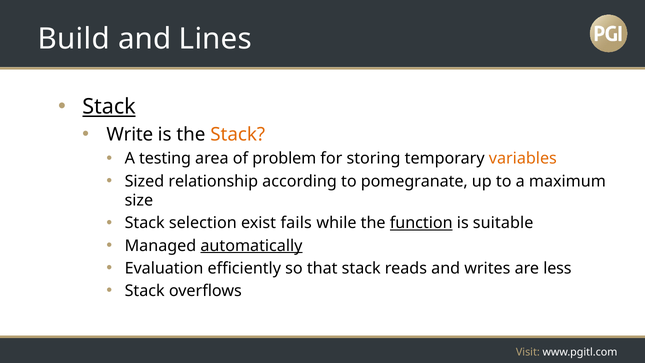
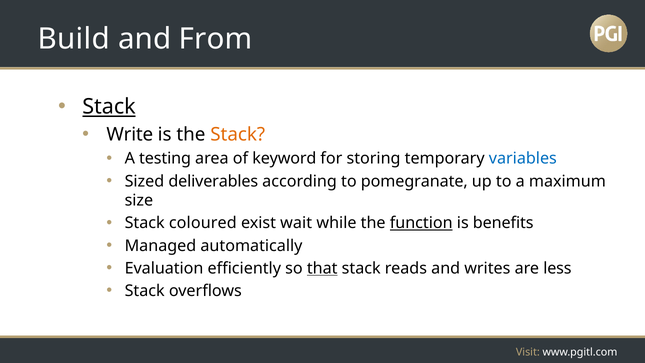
Lines: Lines -> From
problem: problem -> keyword
variables colour: orange -> blue
relationship: relationship -> deliverables
selection: selection -> coloured
fails: fails -> wait
suitable: suitable -> benefits
automatically underline: present -> none
that underline: none -> present
